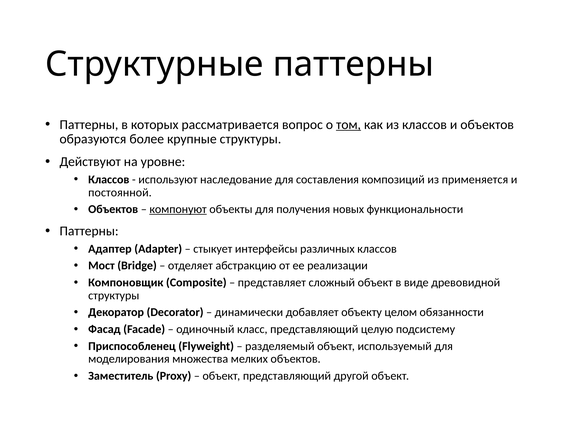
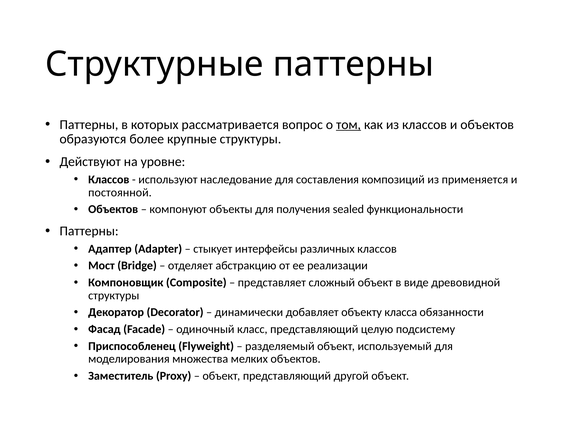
компонуют underline: present -> none
новых: новых -> sealed
целом: целом -> класса
